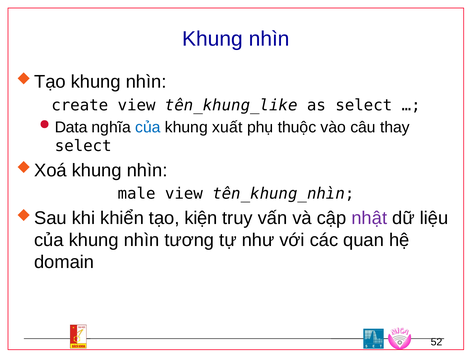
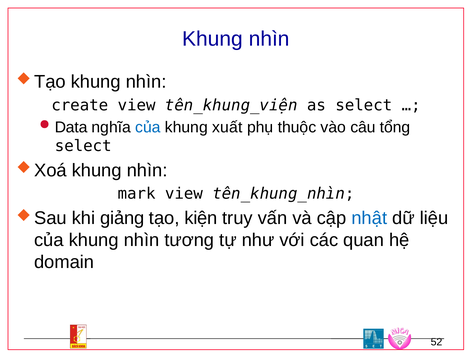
tên_khung_like: tên_khung_like -> tên_khung_viện
thay: thay -> tổng
male: male -> mark
khiển: khiển -> giảng
nhật colour: purple -> blue
